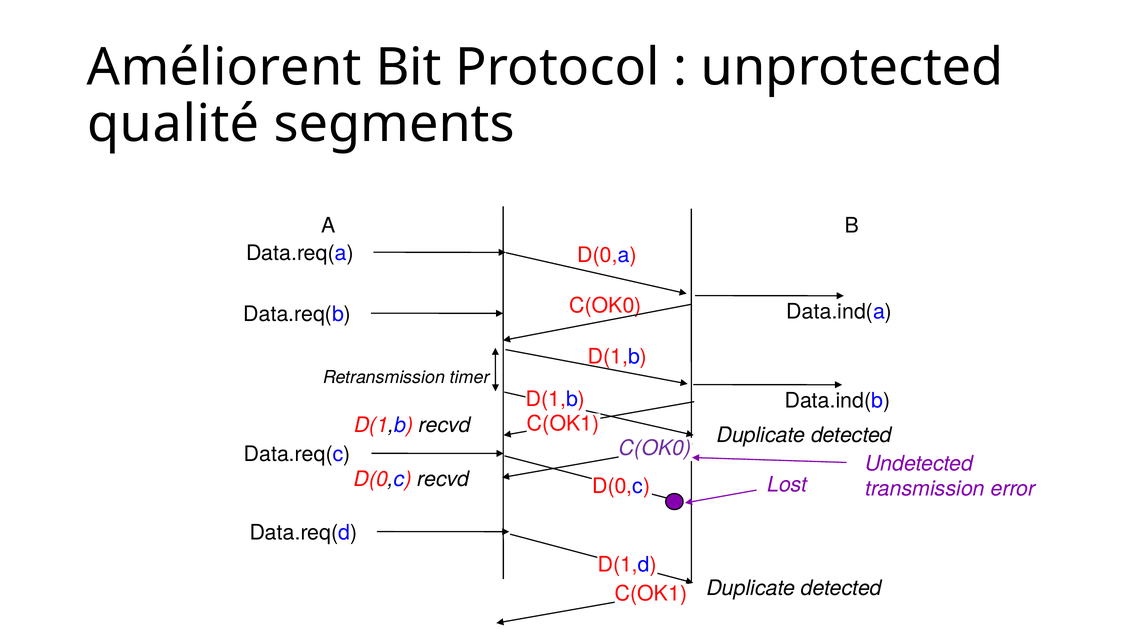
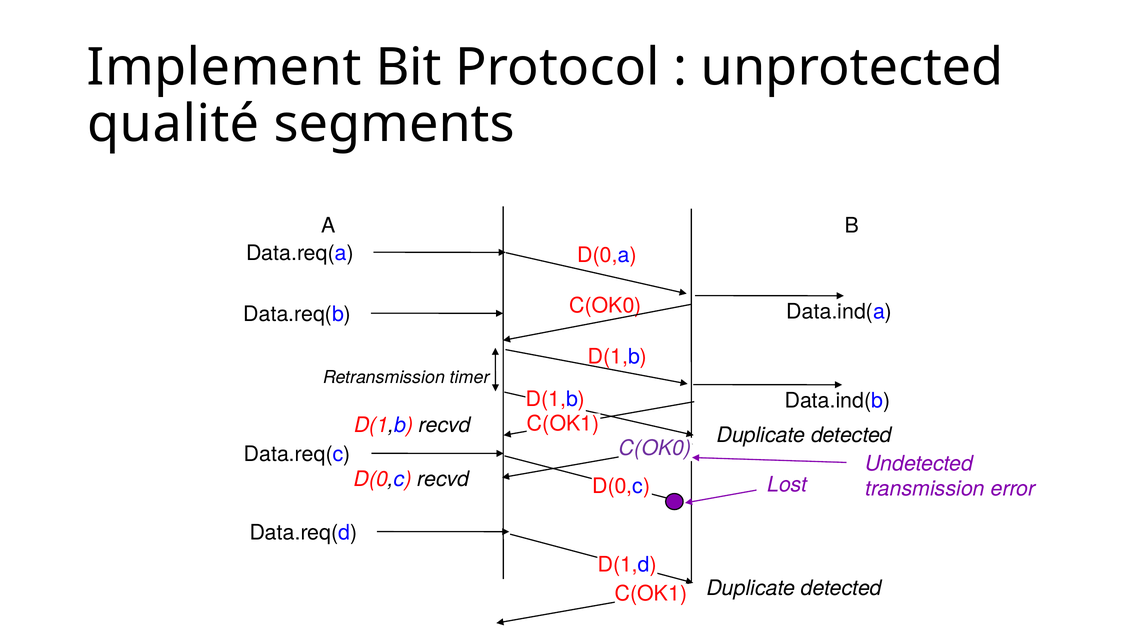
Améliorent: Améliorent -> Implement
